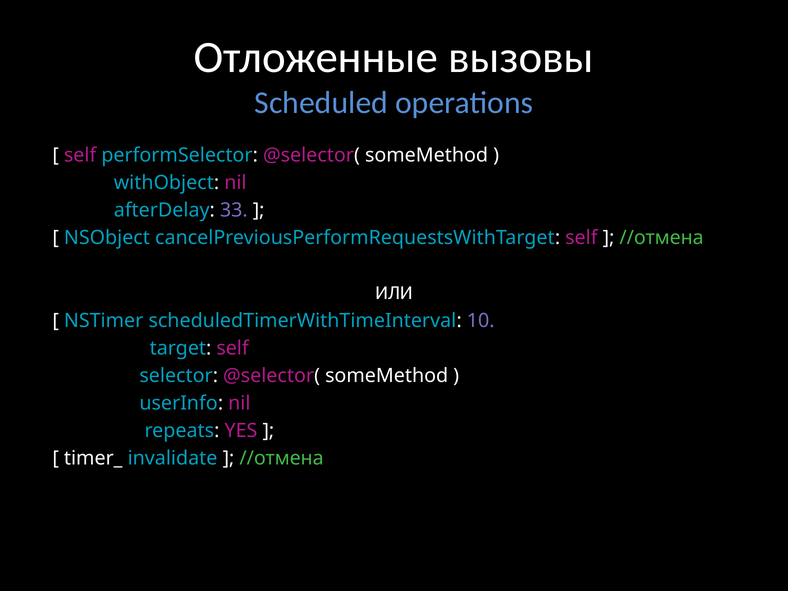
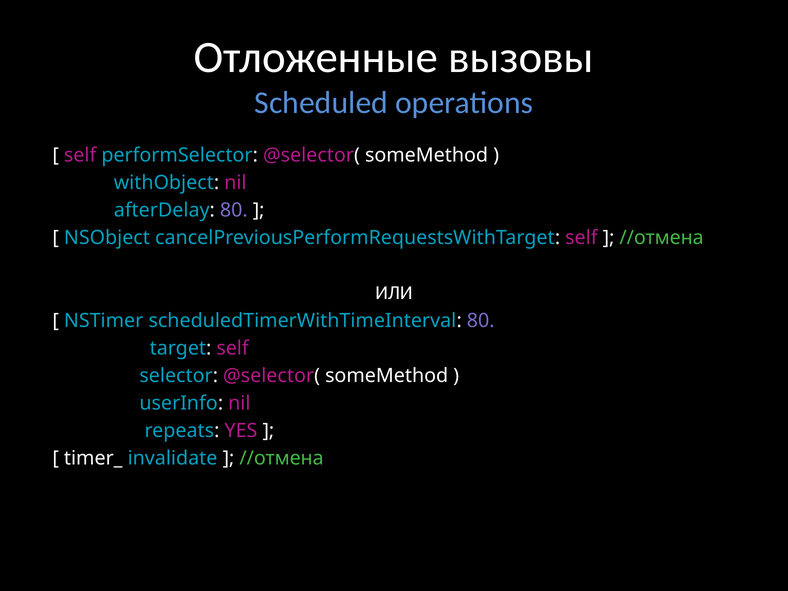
afterDelay 33: 33 -> 80
scheduledTimerWithTimeInterval 10: 10 -> 80
